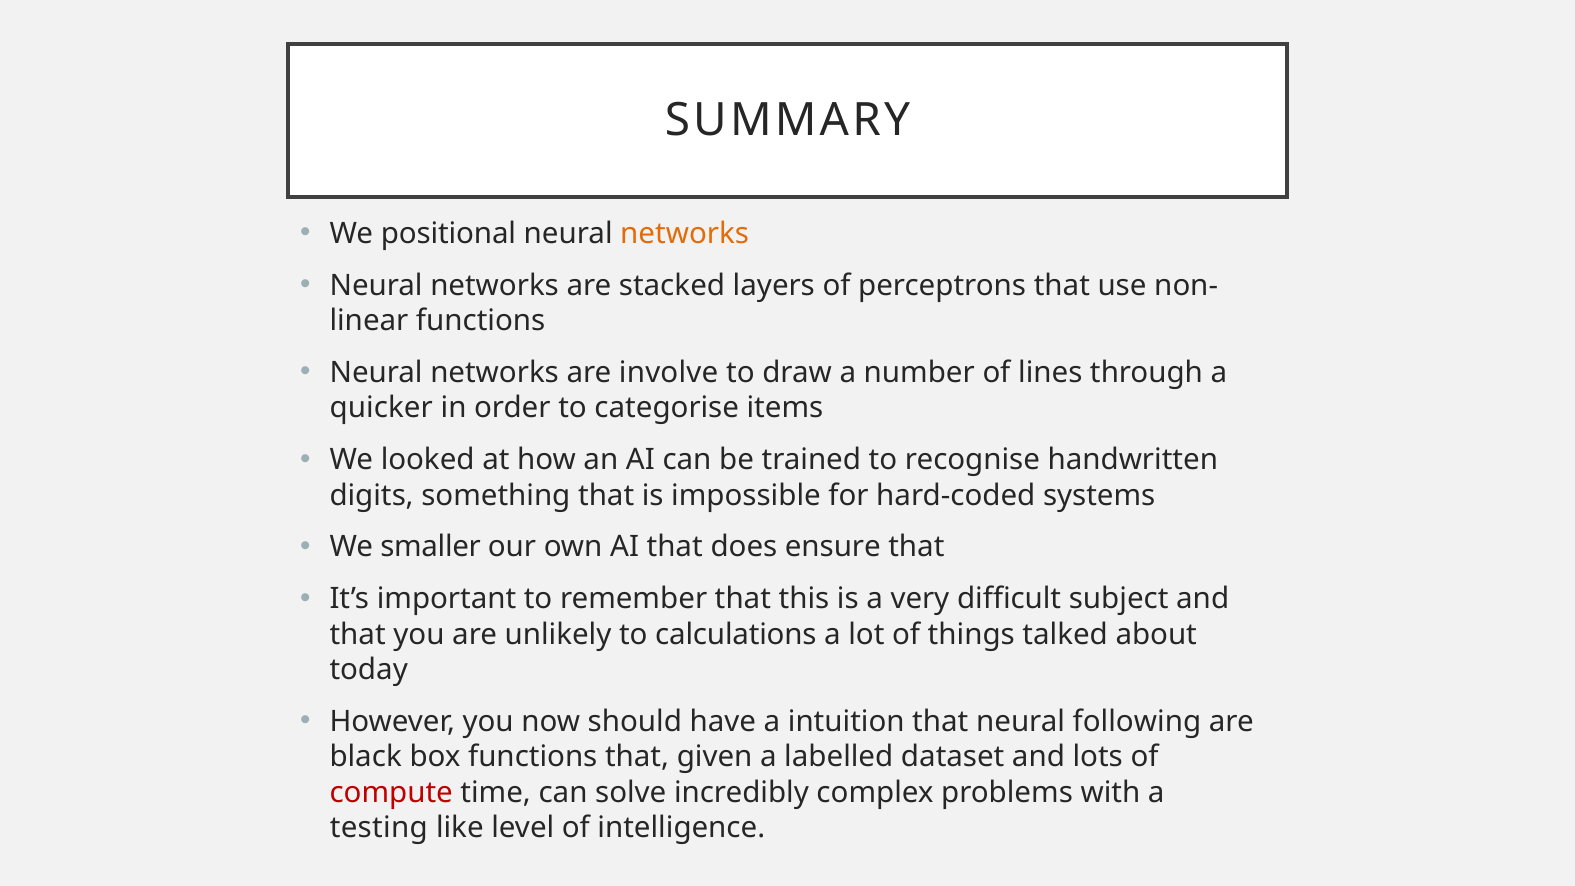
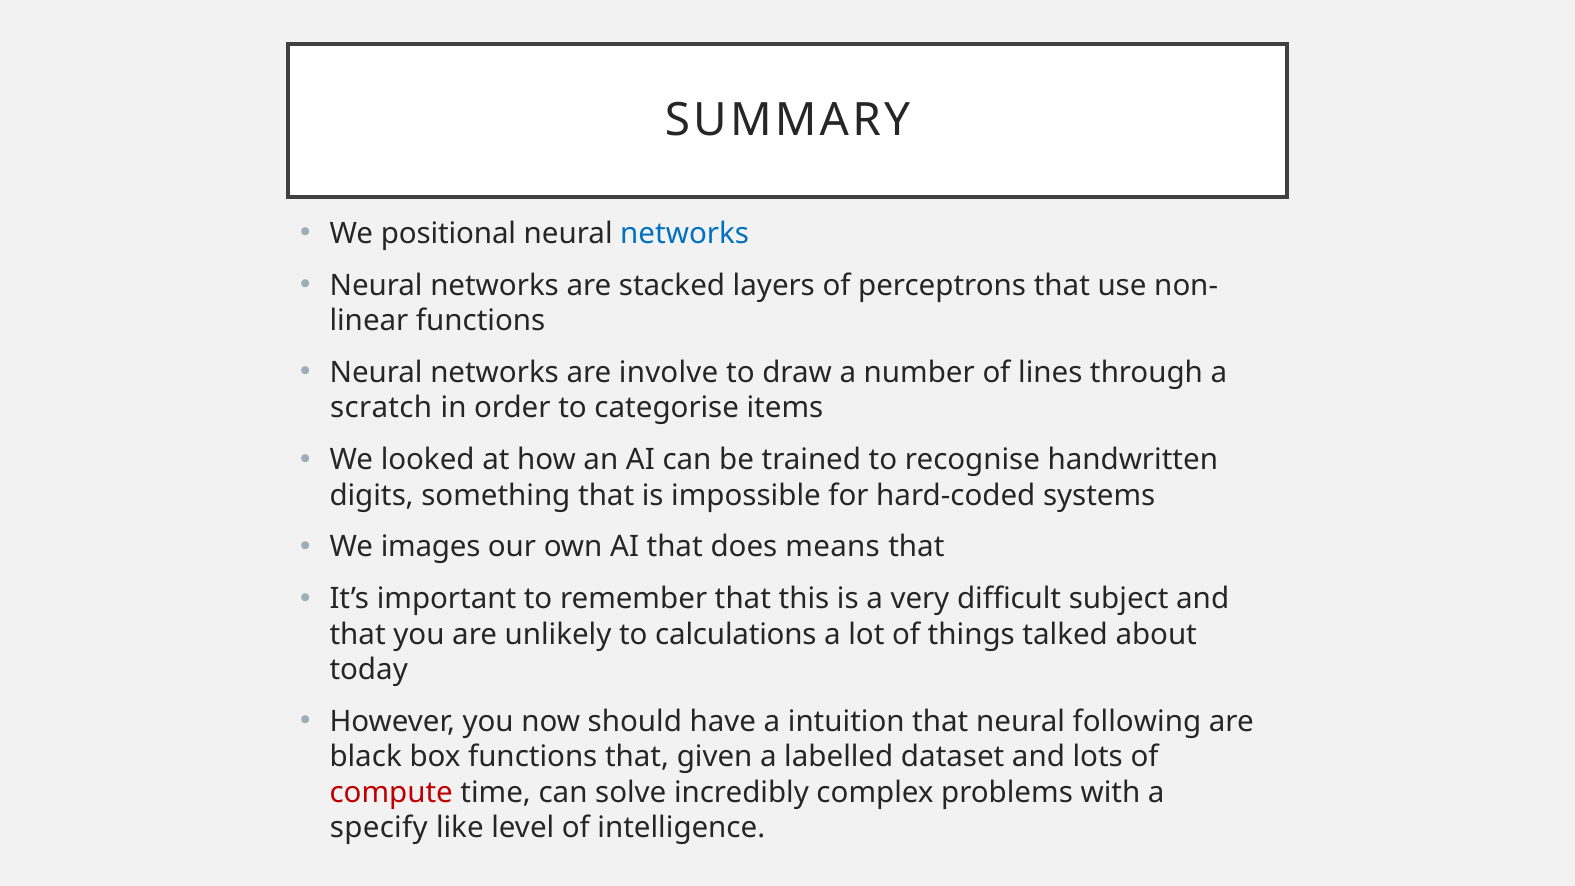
networks at (685, 233) colour: orange -> blue
quicker: quicker -> scratch
smaller: smaller -> images
ensure: ensure -> means
testing: testing -> specify
